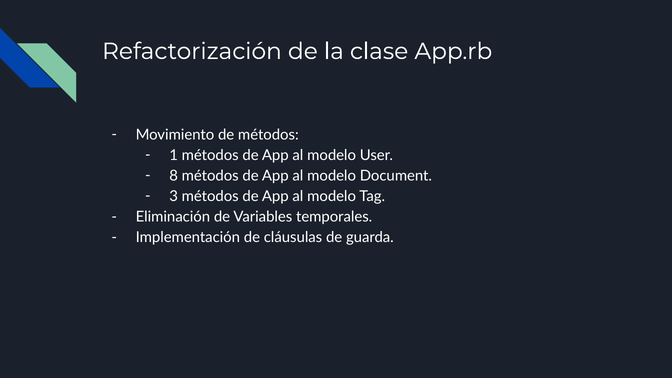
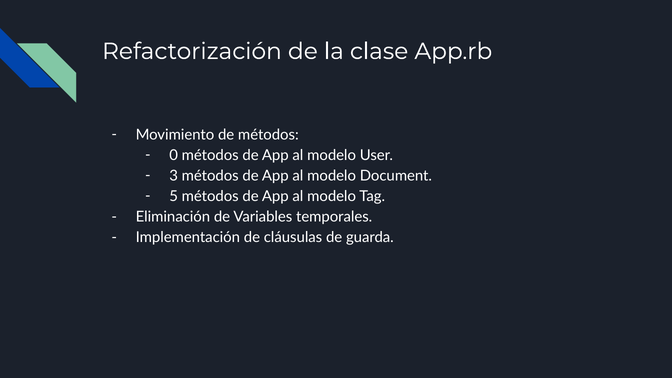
1: 1 -> 0
8: 8 -> 3
3: 3 -> 5
